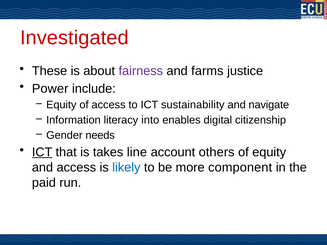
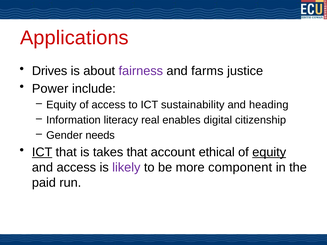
Investigated: Investigated -> Applications
These: These -> Drives
navigate: navigate -> heading
into: into -> real
takes line: line -> that
others: others -> ethical
equity at (269, 152) underline: none -> present
likely colour: blue -> purple
